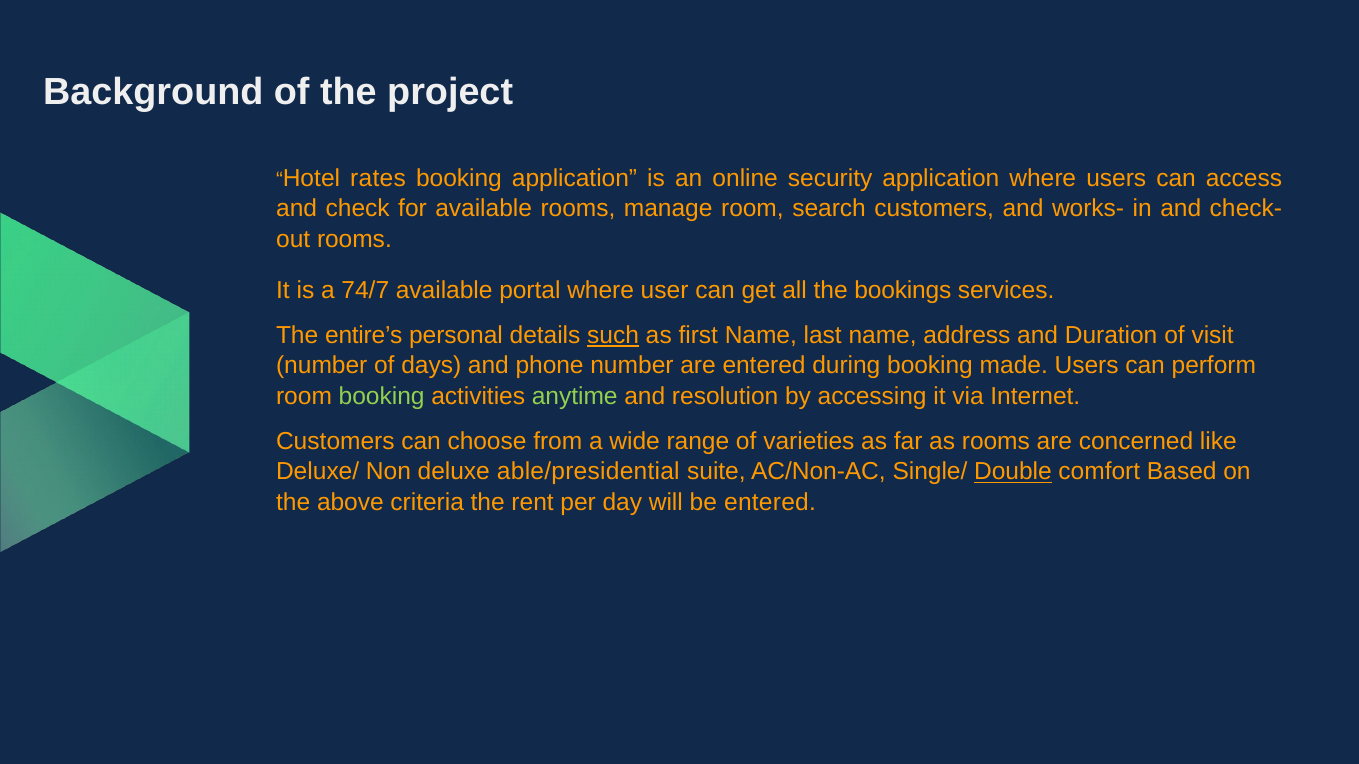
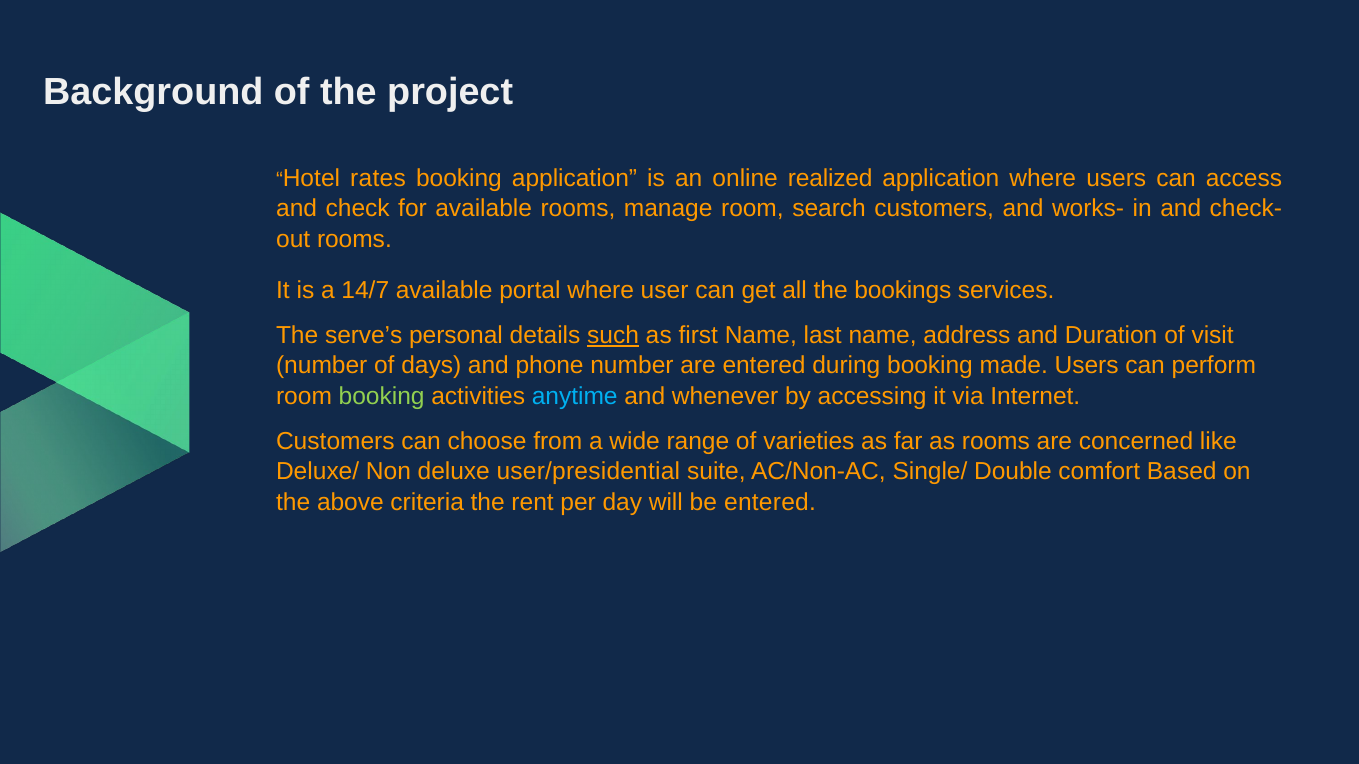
security: security -> realized
74/7: 74/7 -> 14/7
entire’s: entire’s -> serve’s
anytime colour: light green -> light blue
resolution: resolution -> whenever
able/presidential: able/presidential -> user/presidential
Double underline: present -> none
